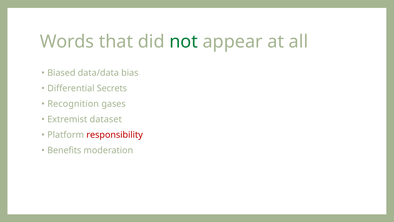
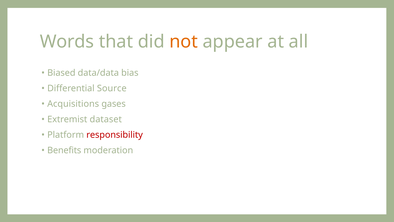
not colour: green -> orange
Secrets: Secrets -> Source
Recognition: Recognition -> Acquisitions
